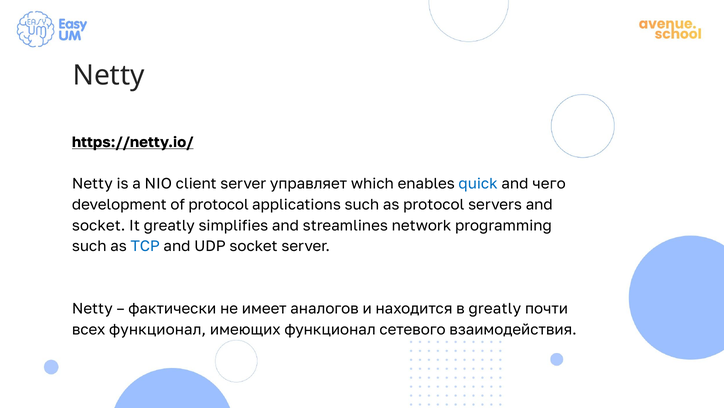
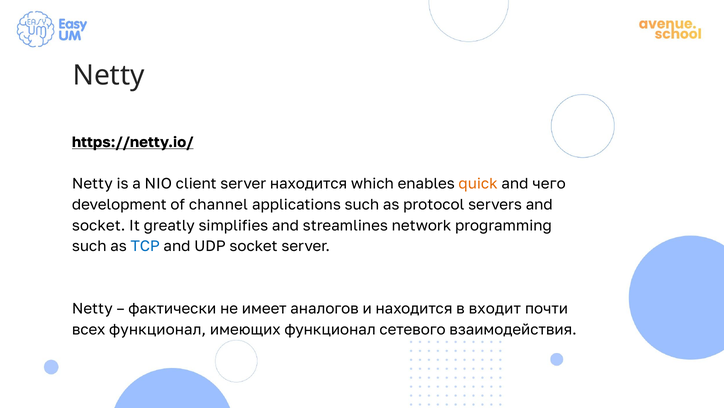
server управляет: управляет -> находится
quick colour: blue -> orange
of protocol: protocol -> channel
в greatly: greatly -> входит
